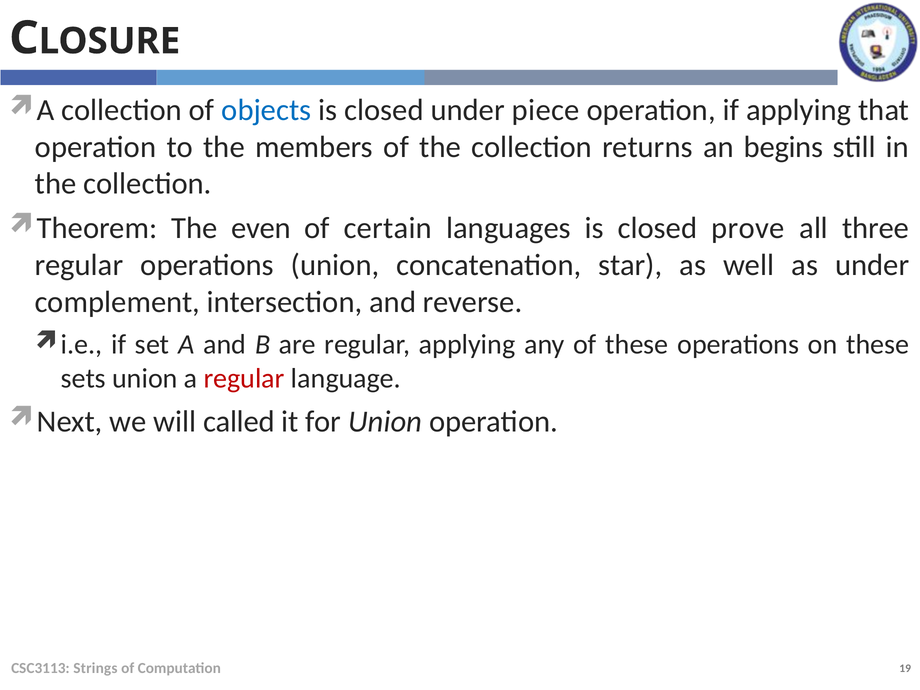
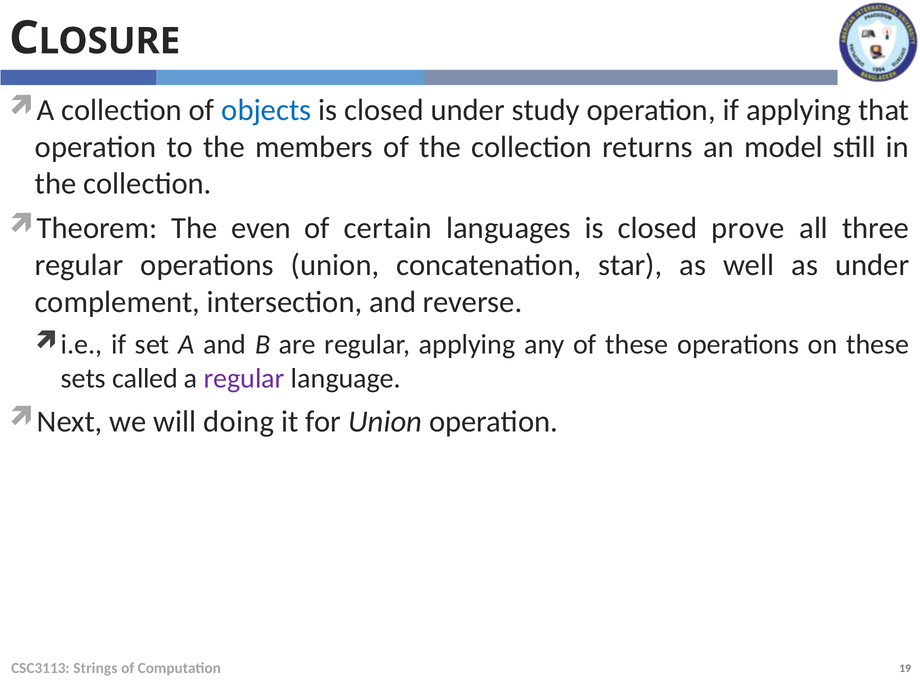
piece: piece -> study
begins: begins -> model
sets union: union -> called
regular at (244, 378) colour: red -> purple
called: called -> doing
